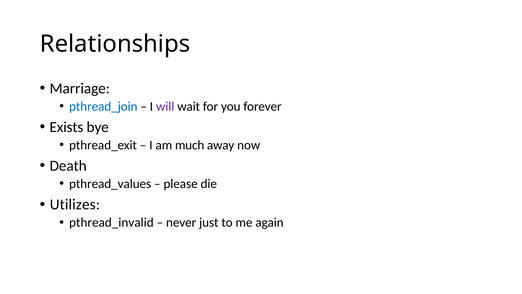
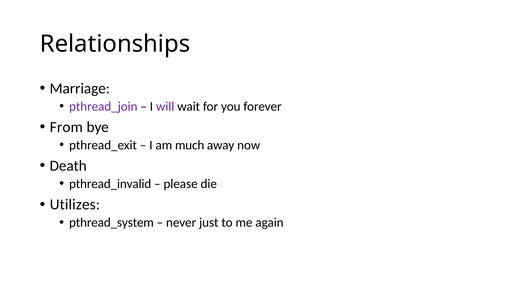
pthread_join colour: blue -> purple
Exists: Exists -> From
pthread_values: pthread_values -> pthread_invalid
pthread_invalid: pthread_invalid -> pthread_system
